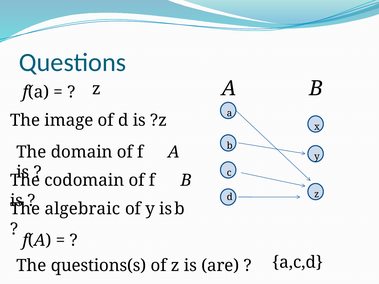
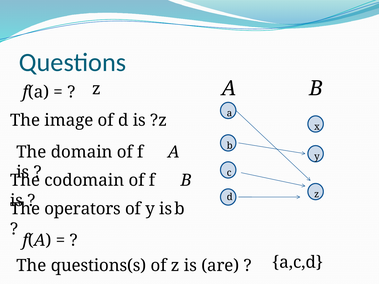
algebraic: algebraic -> operators
